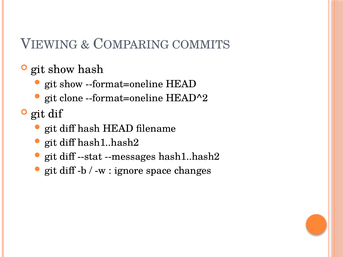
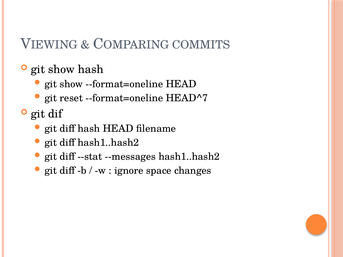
clone: clone -> reset
HEAD^2: HEAD^2 -> HEAD^7
